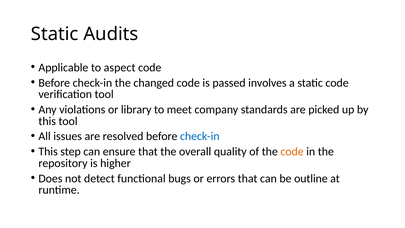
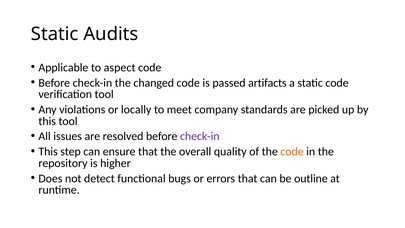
involves: involves -> artifacts
library: library -> locally
check-in at (200, 136) colour: blue -> purple
